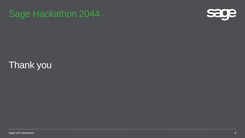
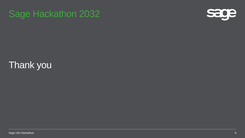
2044: 2044 -> 2032
